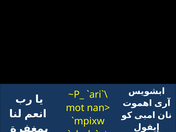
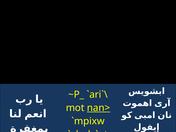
nan> underline: none -> present
